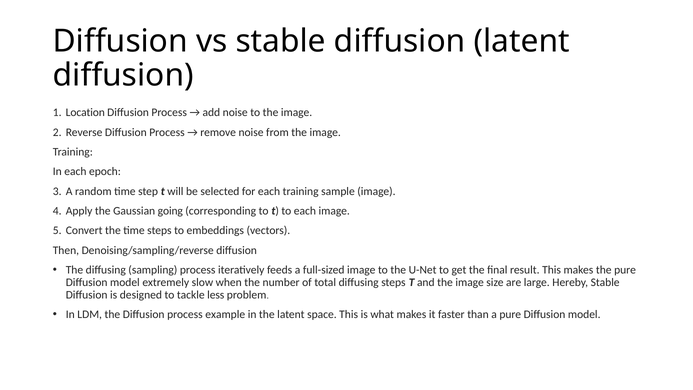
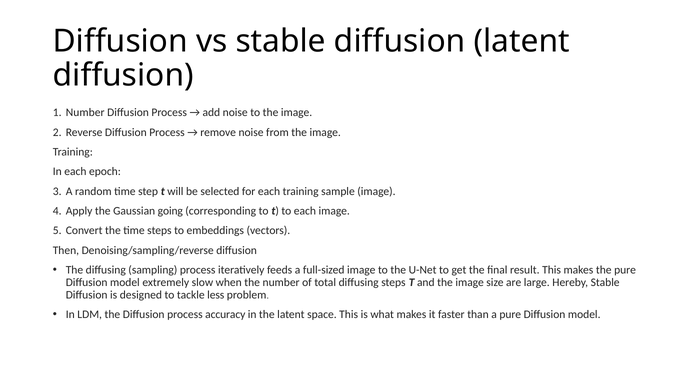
Location at (85, 113): Location -> Number
example: example -> accuracy
